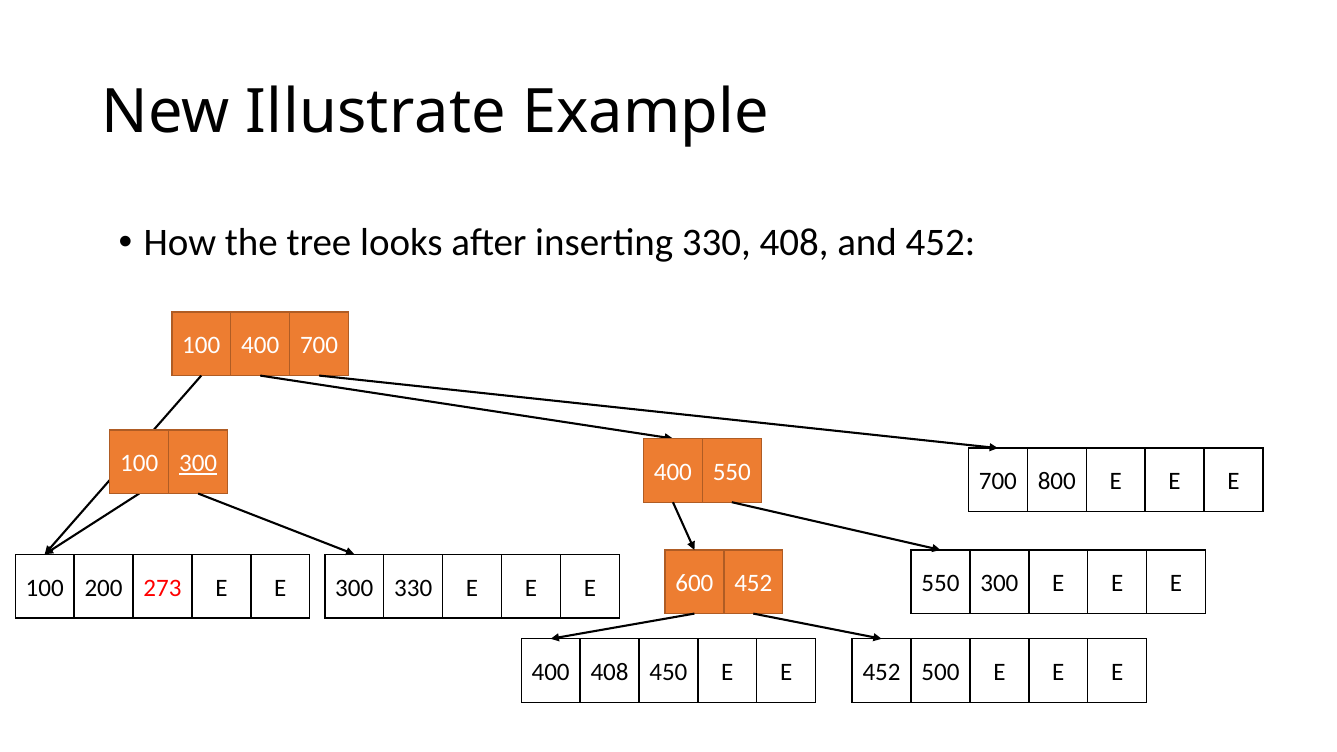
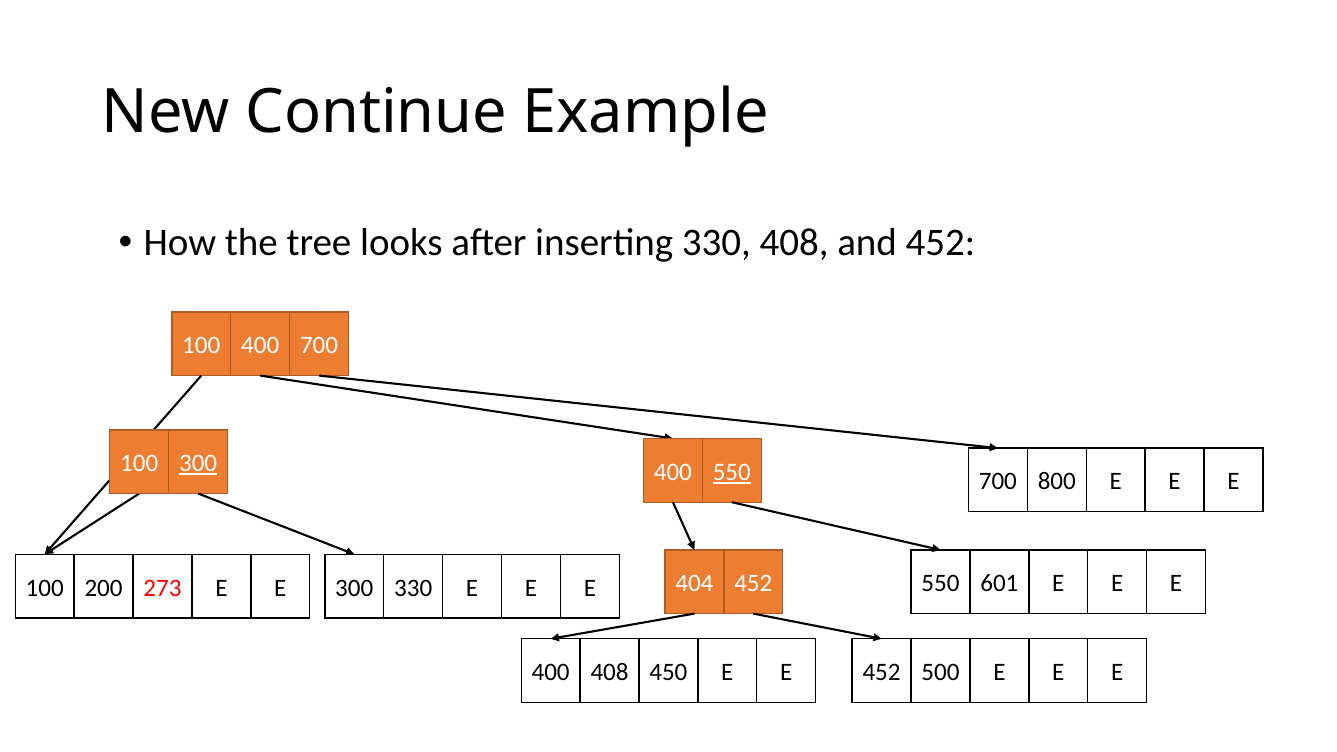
Illustrate: Illustrate -> Continue
550 at (732, 472) underline: none -> present
550 300: 300 -> 601
600: 600 -> 404
